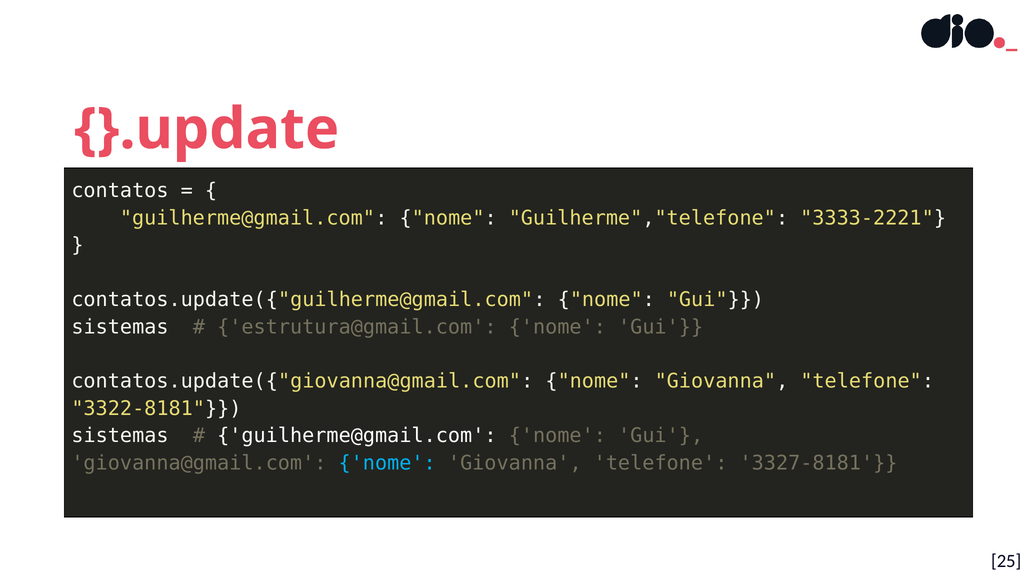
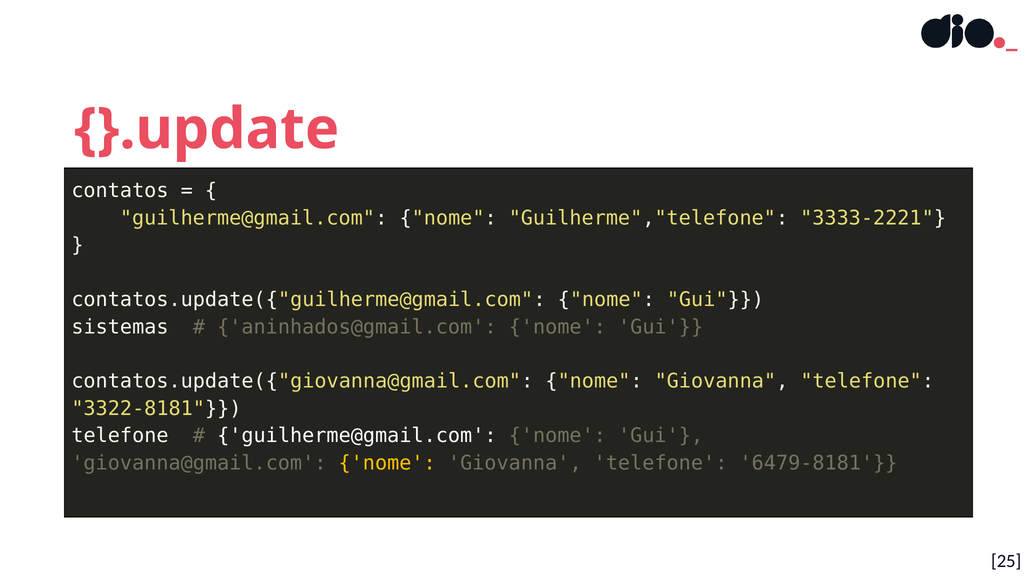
estrutura@gmail.com: estrutura@gmail.com -> aninhados@gmail.com
sistemas at (120, 436): sistemas -> telefone
nome at (387, 463) colour: light blue -> yellow
3327-8181: 3327-8181 -> 6479-8181
